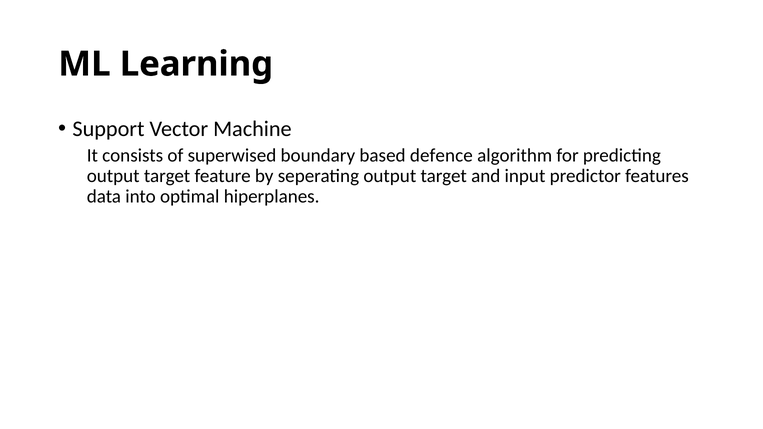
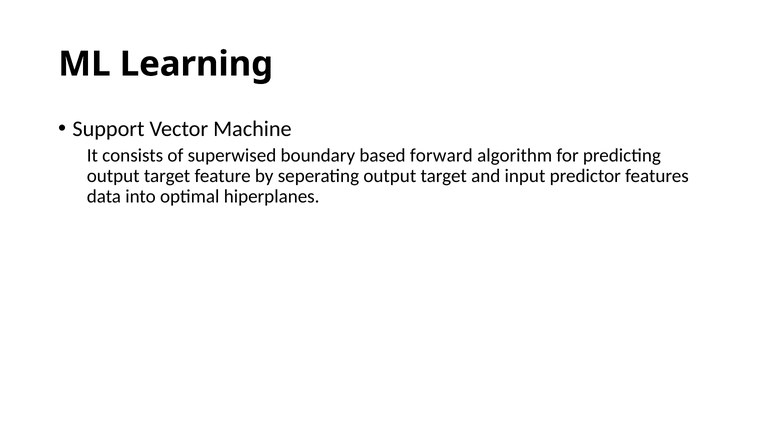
defence: defence -> forward
